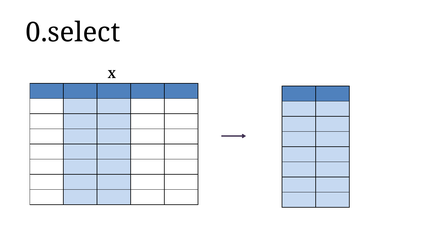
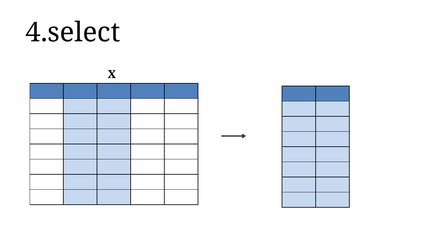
0.select: 0.select -> 4.select
